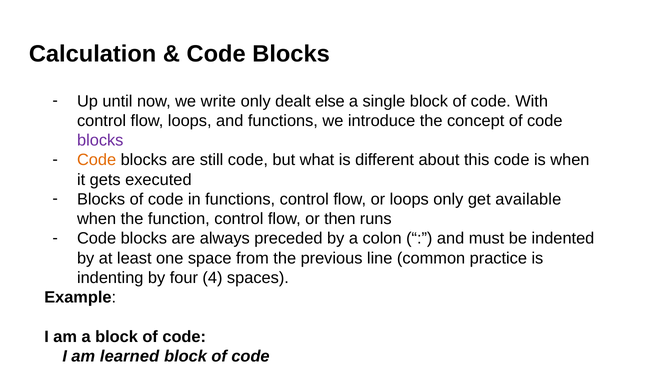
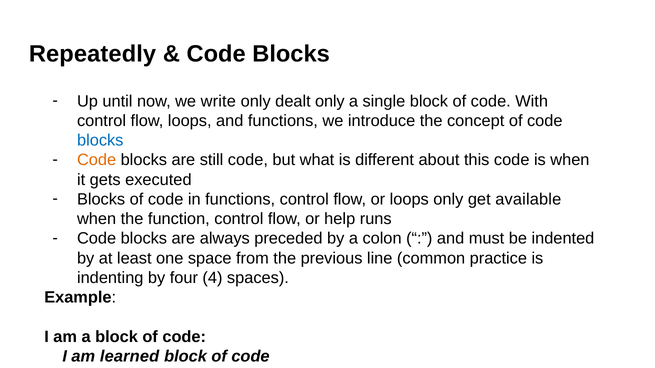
Calculation: Calculation -> Repeatedly
dealt else: else -> only
blocks at (100, 141) colour: purple -> blue
then: then -> help
